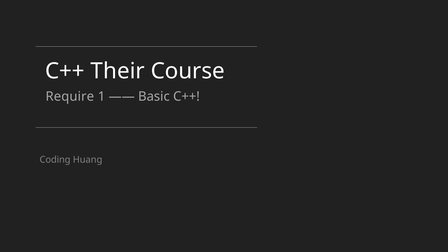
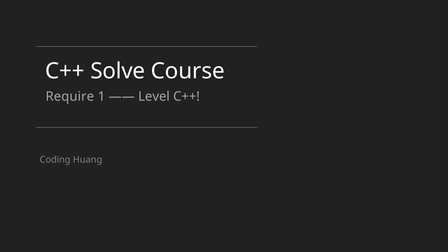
Their: Their -> Solve
Basic: Basic -> Level
